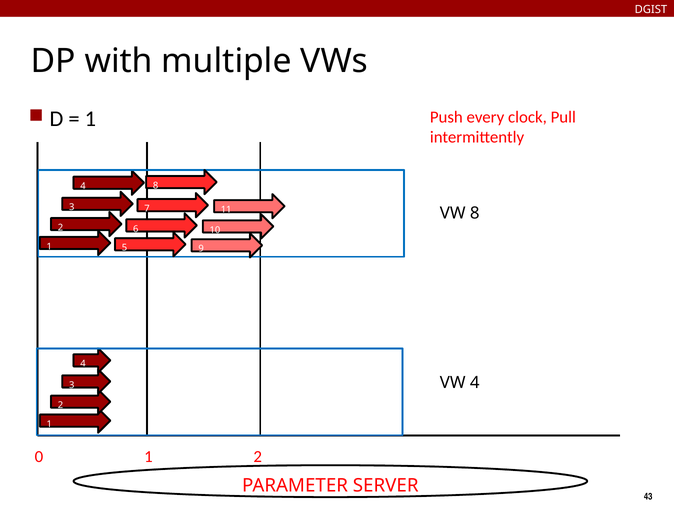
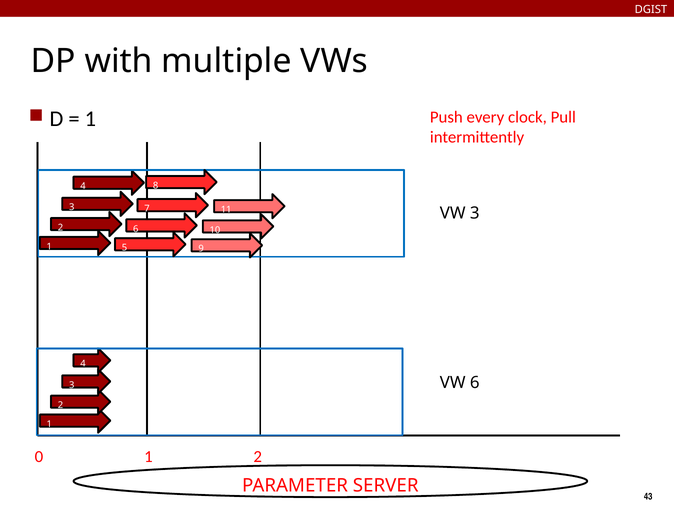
VW 8: 8 -> 3
VW 4: 4 -> 6
